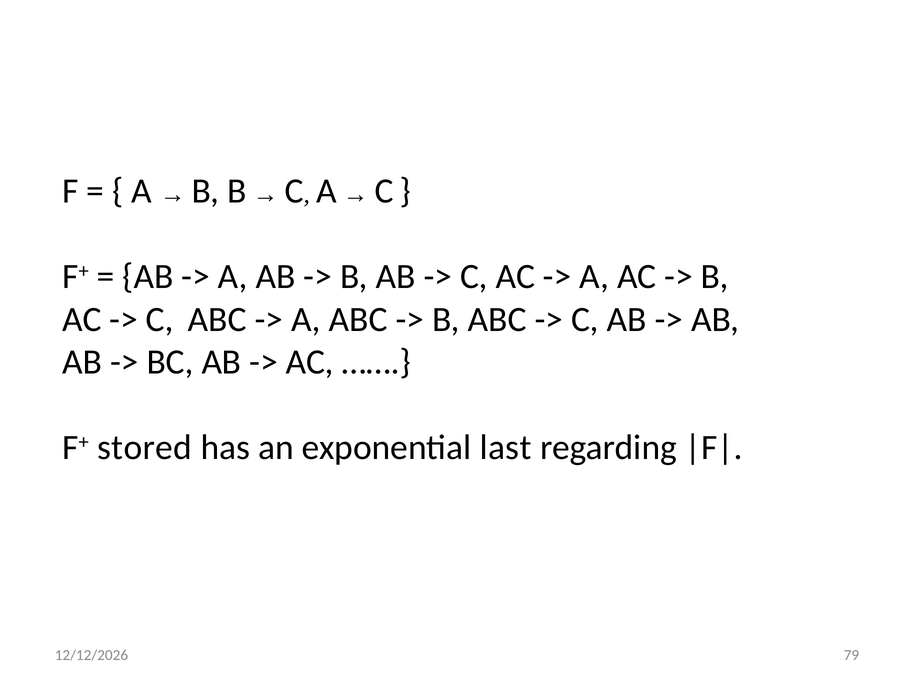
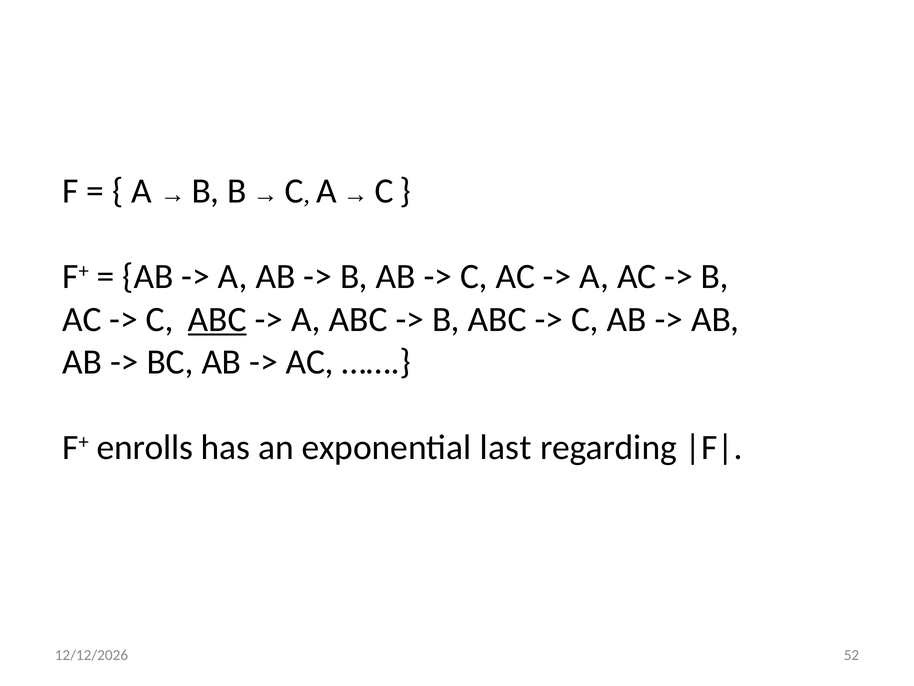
ABC at (217, 319) underline: none -> present
stored: stored -> enrolls
79: 79 -> 52
